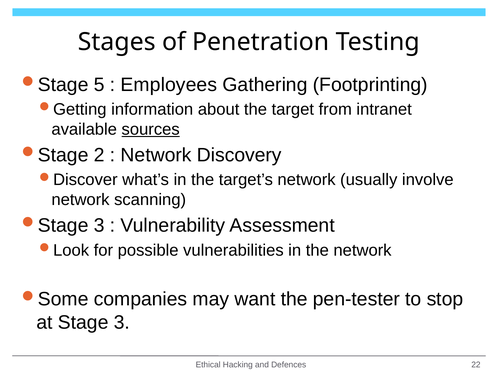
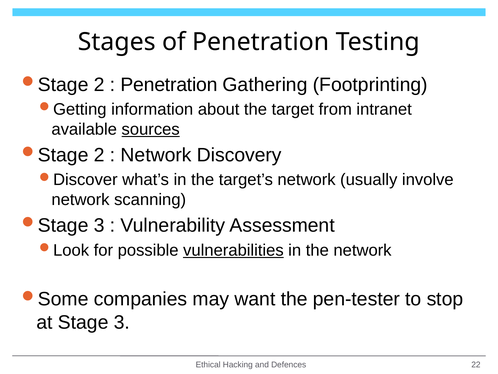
5 at (99, 85): 5 -> 2
Employees at (169, 85): Employees -> Penetration
vulnerabilities underline: none -> present
